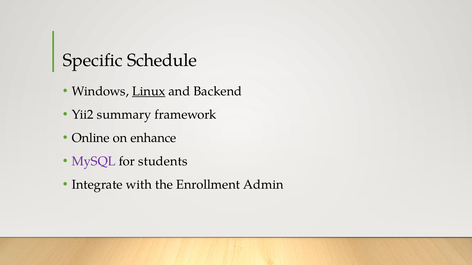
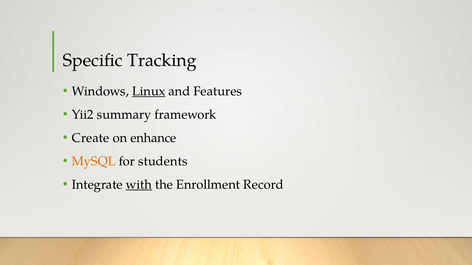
Schedule: Schedule -> Tracking
Backend: Backend -> Features
Online: Online -> Create
MySQL colour: purple -> orange
with underline: none -> present
Admin: Admin -> Record
